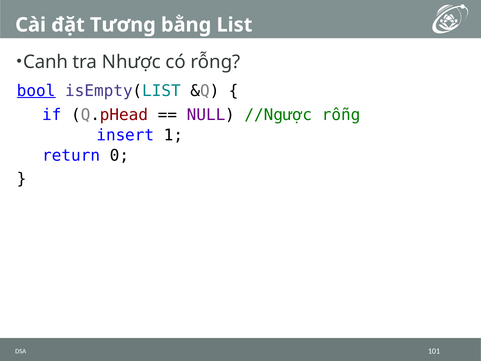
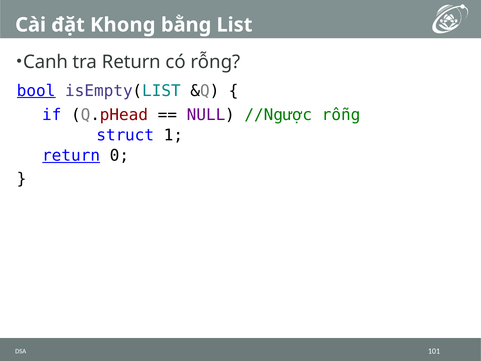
Tương: Tương -> Khong
tra Nhược: Nhược -> Return
insert: insert -> struct
return at (71, 155) underline: none -> present
